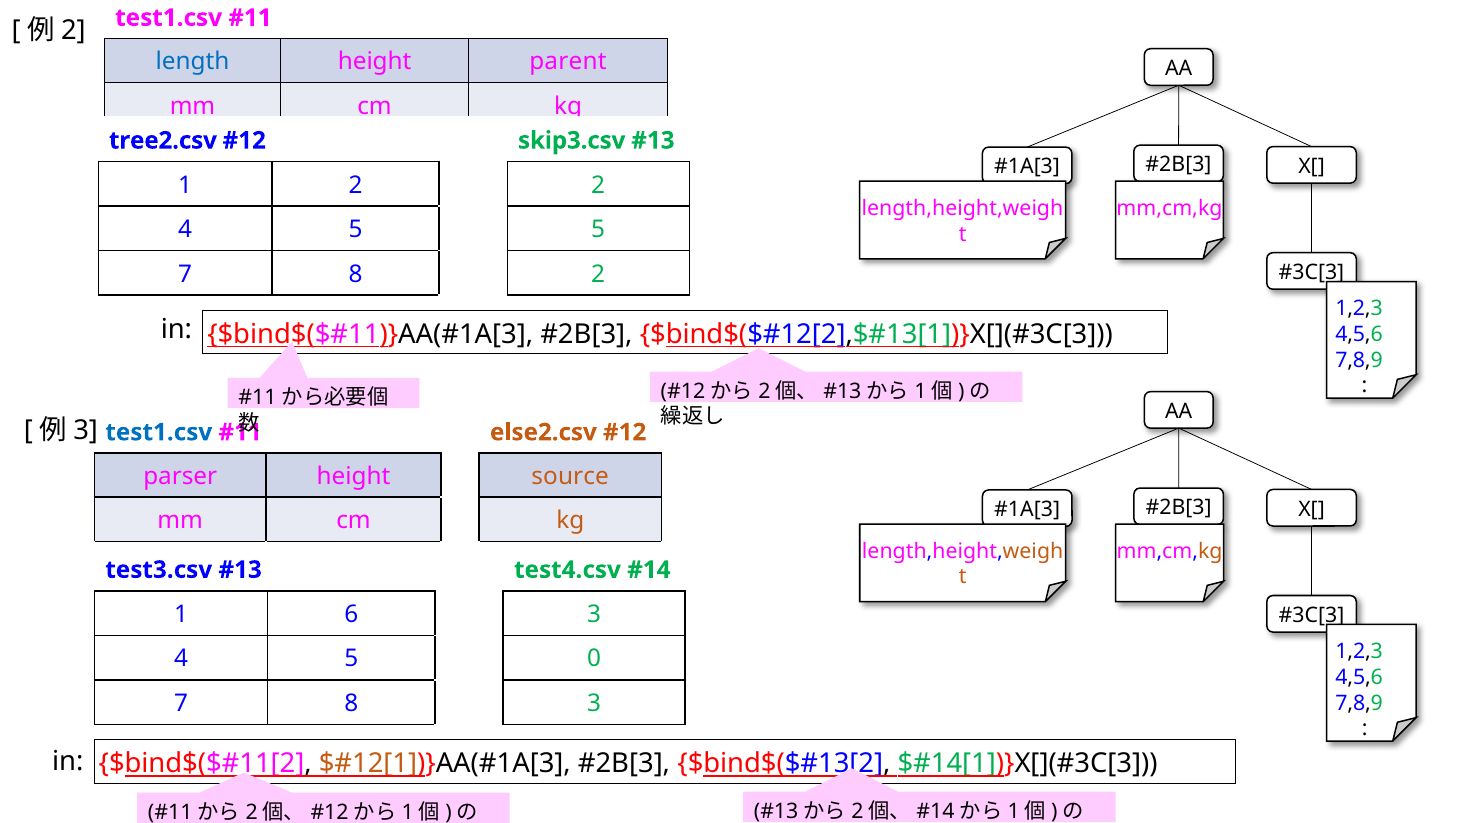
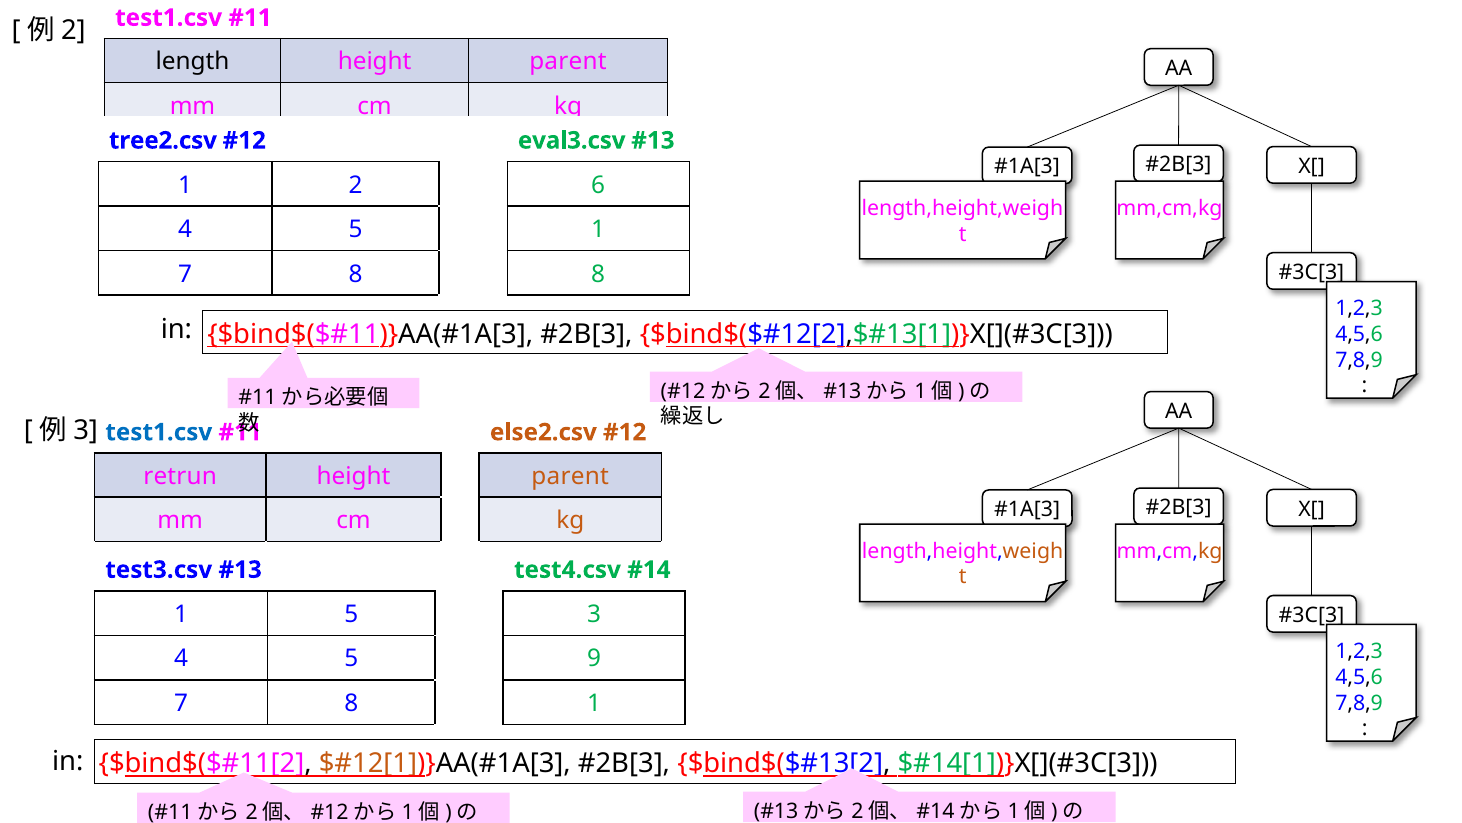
length colour: blue -> black
skip3.csv: skip3.csv -> eval3.csv
2 2: 2 -> 6
5 5: 5 -> 1
8 2: 2 -> 8
parser: parser -> retrun
source at (570, 476): source -> parent
1 6: 6 -> 5
0: 0 -> 9
8 3: 3 -> 1
